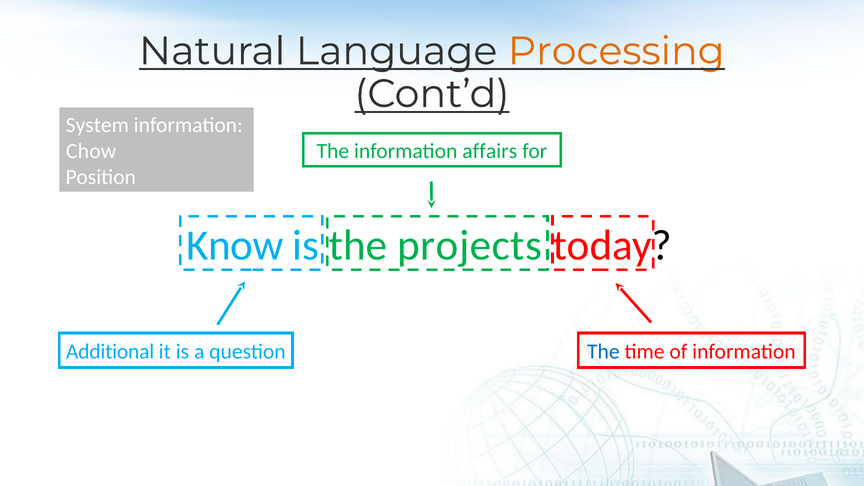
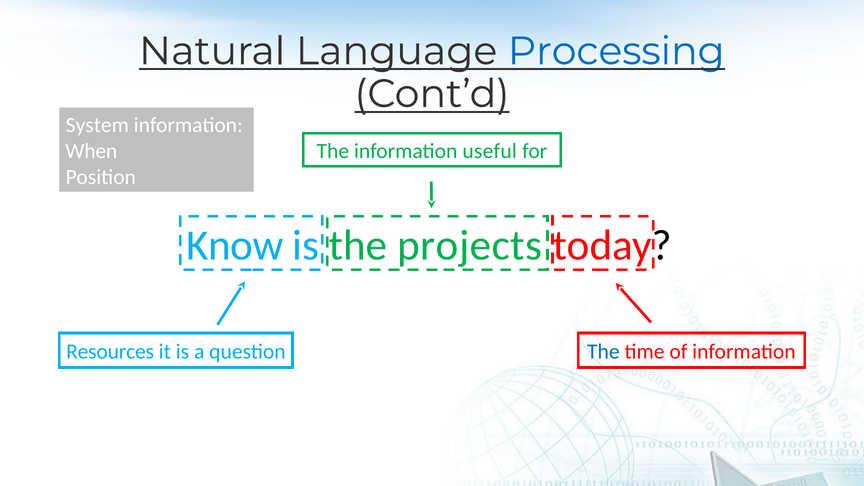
Processing colour: orange -> blue
Chow: Chow -> When
affairs: affairs -> useful
Additional: Additional -> Resources
